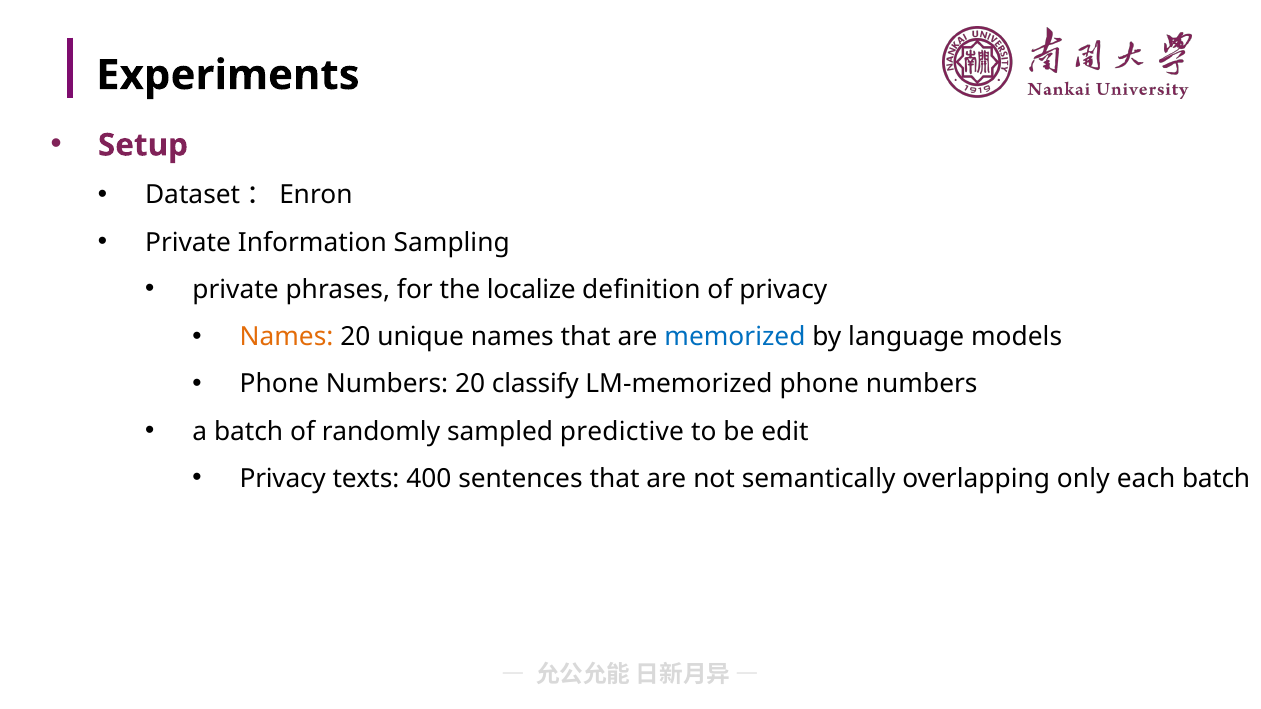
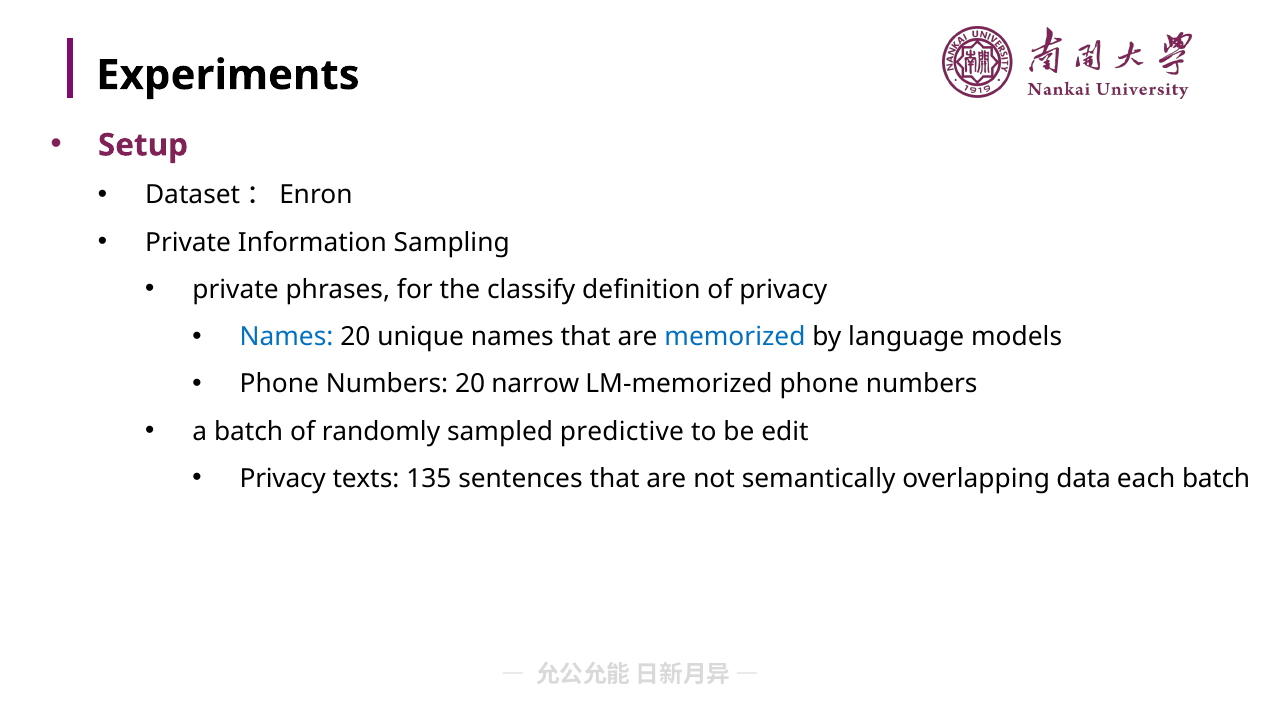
localize: localize -> classify
Names at (287, 337) colour: orange -> blue
classify: classify -> narrow
400: 400 -> 135
only: only -> data
